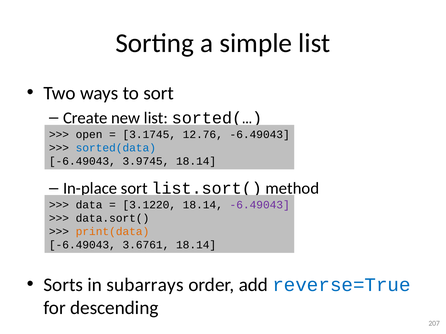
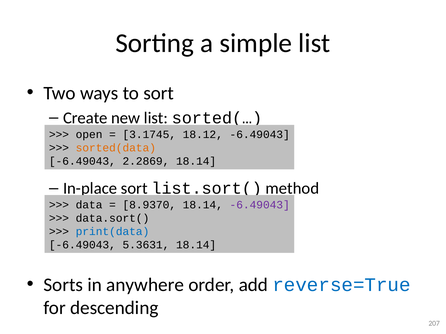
12.76: 12.76 -> 18.12
sorted(data colour: blue -> orange
3.9745: 3.9745 -> 2.2869
3.1220: 3.1220 -> 8.9370
print(data colour: orange -> blue
3.6761: 3.6761 -> 5.3631
subarrays: subarrays -> anywhere
